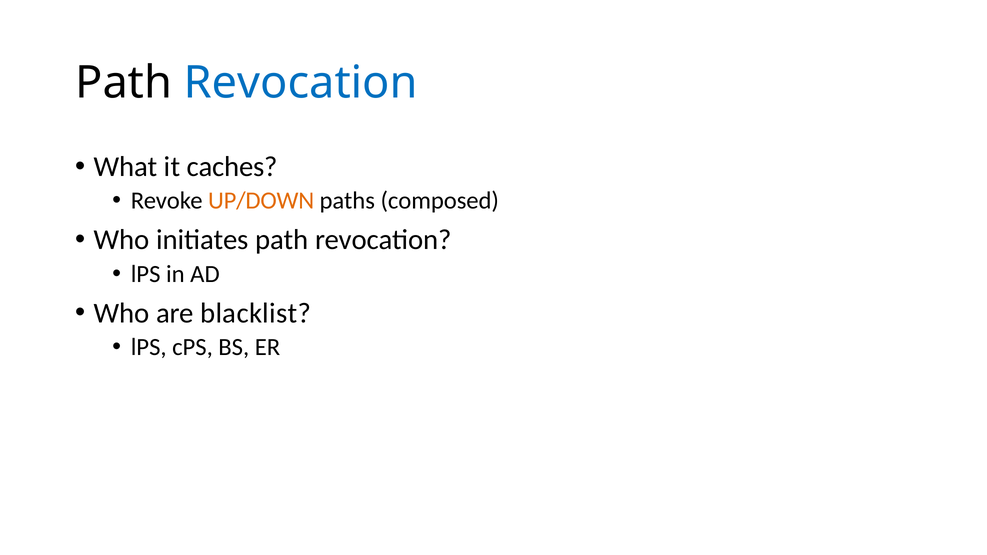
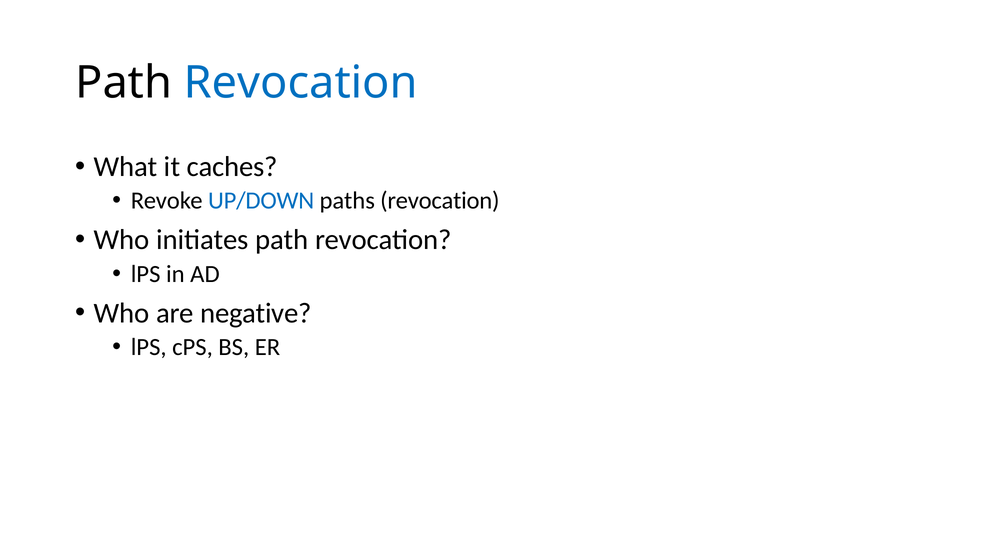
UP/DOWN colour: orange -> blue
paths composed: composed -> revocation
blacklist: blacklist -> negative
